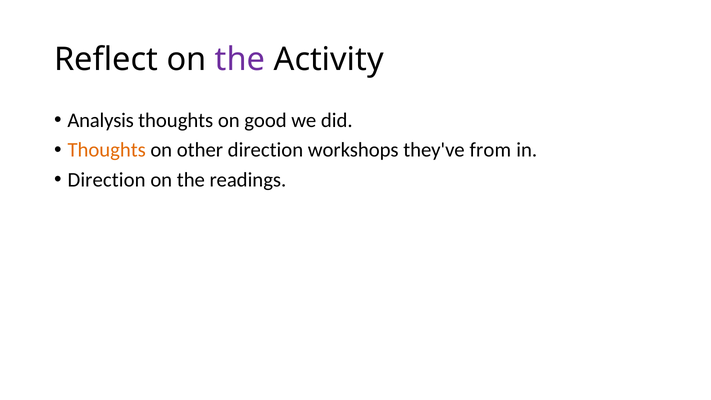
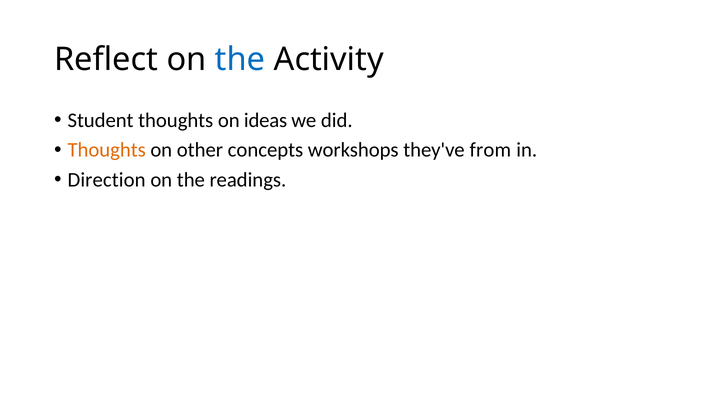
the at (240, 60) colour: purple -> blue
Analysis: Analysis -> Student
good: good -> ideas
other direction: direction -> concepts
